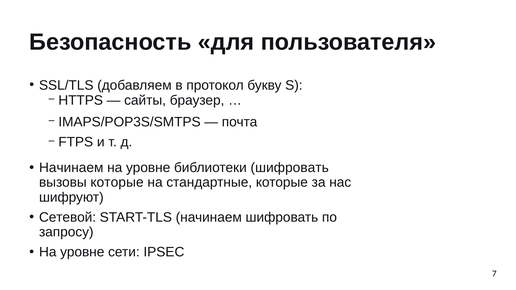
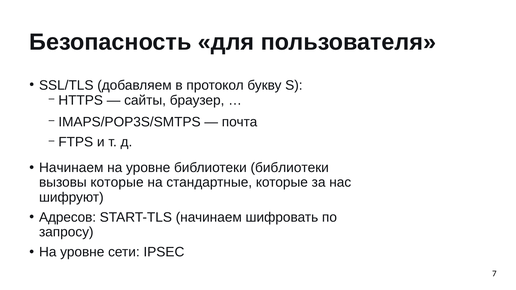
библиотеки шифровать: шифровать -> библиотеки
Сетевой: Сетевой -> Адресов
